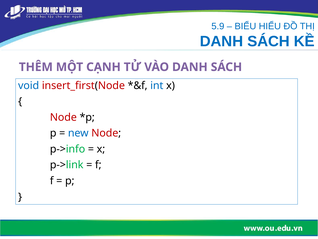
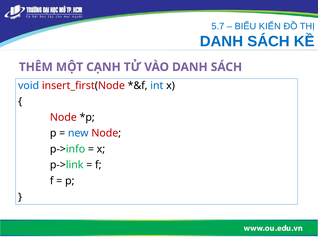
5.9: 5.9 -> 5.7
HIỂU: HIỂU -> KIẾN
